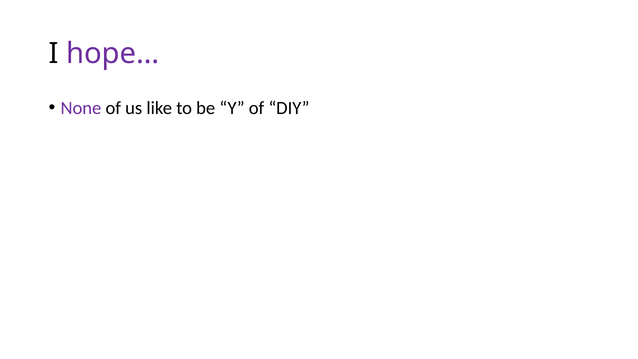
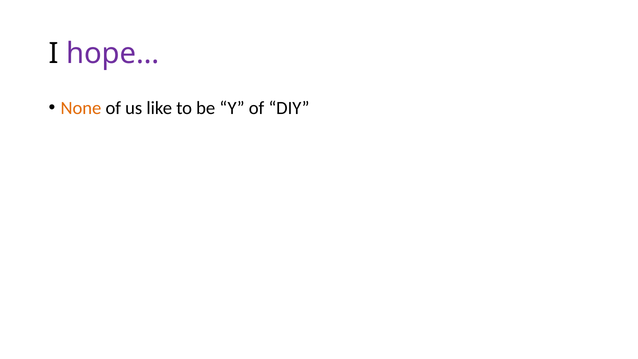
None colour: purple -> orange
